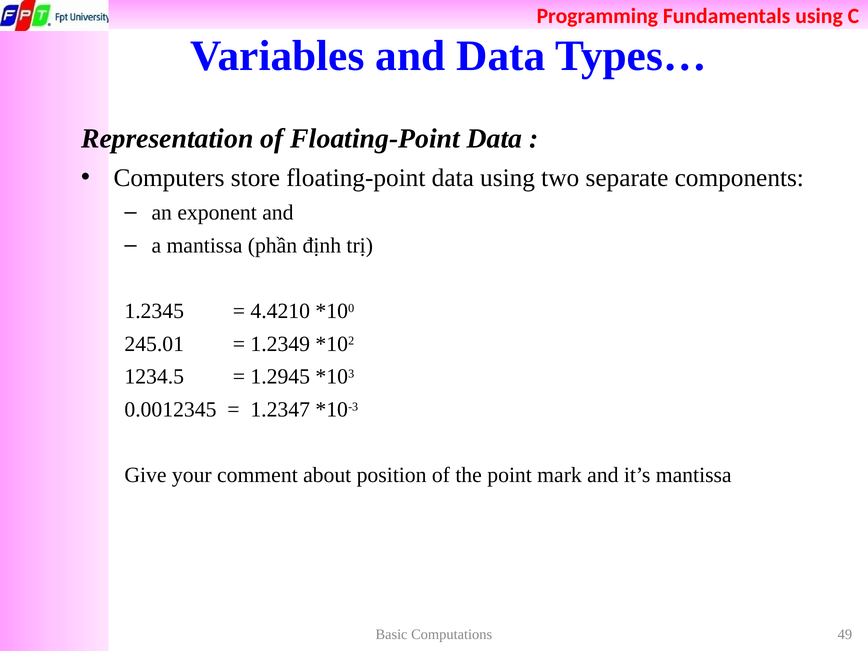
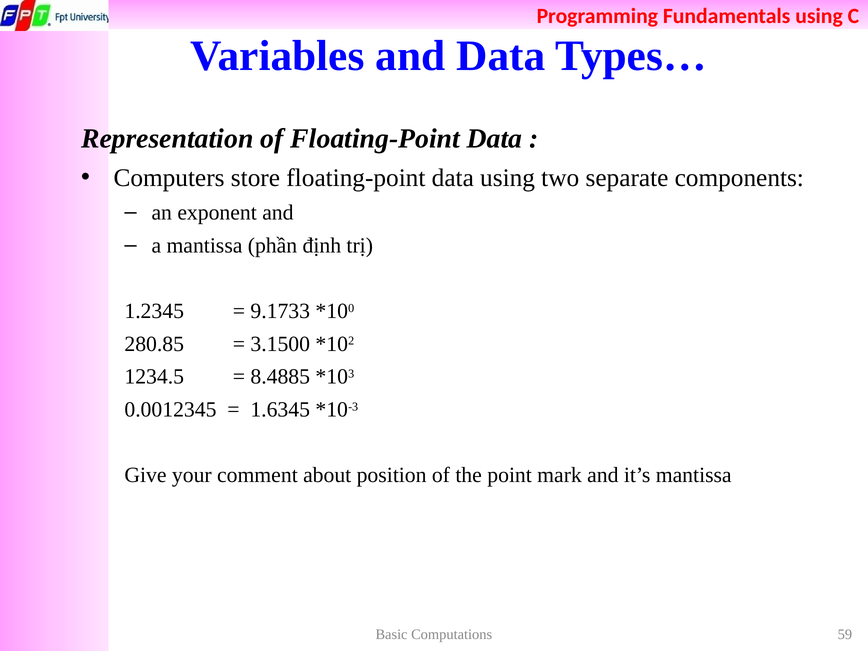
4.4210: 4.4210 -> 9.1733
245.01: 245.01 -> 280.85
1.2349: 1.2349 -> 3.1500
1.2945: 1.2945 -> 8.4885
1.2347: 1.2347 -> 1.6345
49: 49 -> 59
